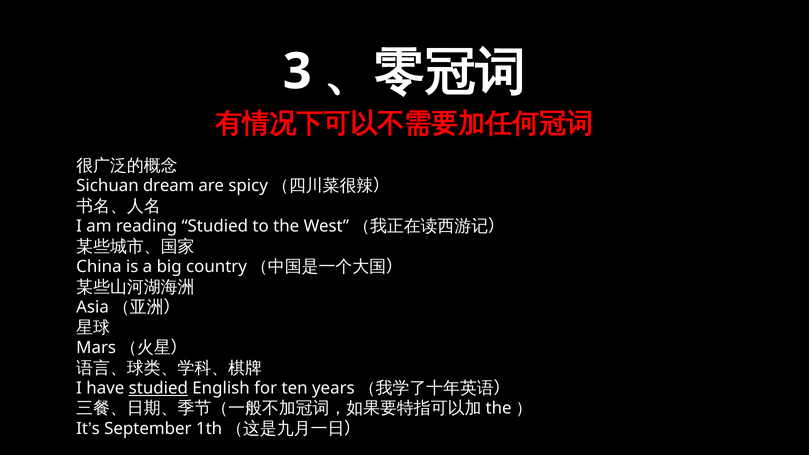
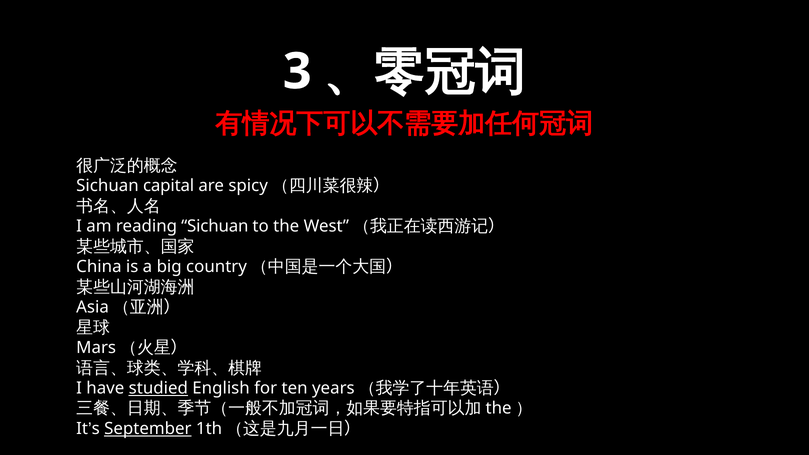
dream: dream -> capital
reading Studied: Studied -> Sichuan
September underline: none -> present
